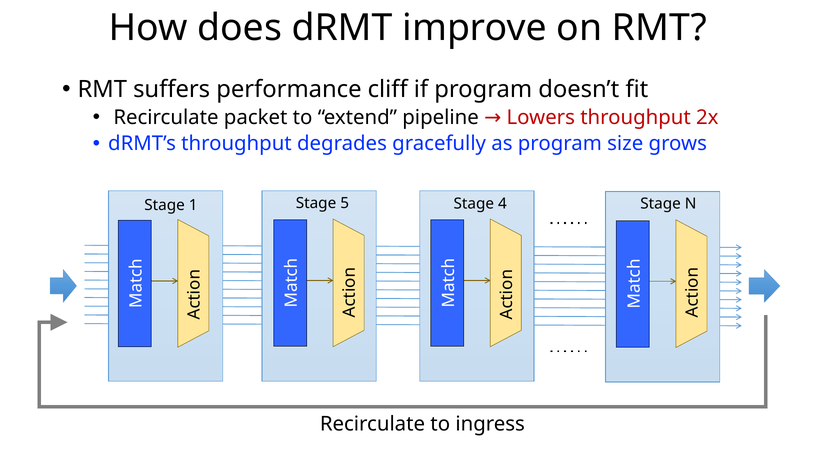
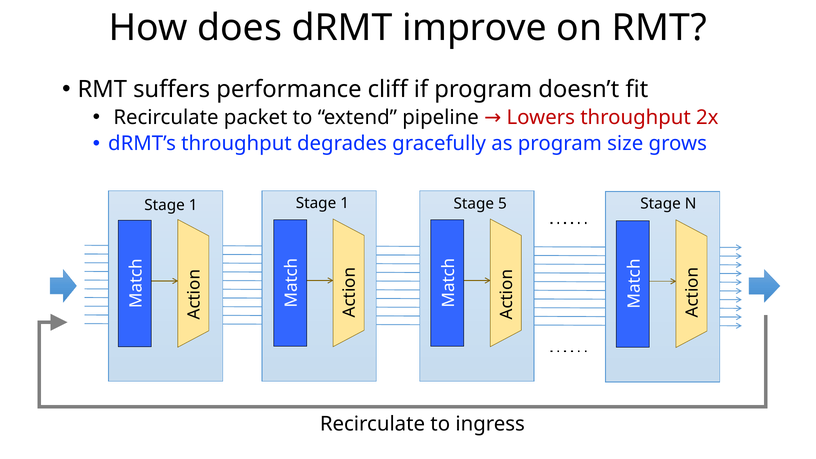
1 Stage 5: 5 -> 1
4: 4 -> 5
